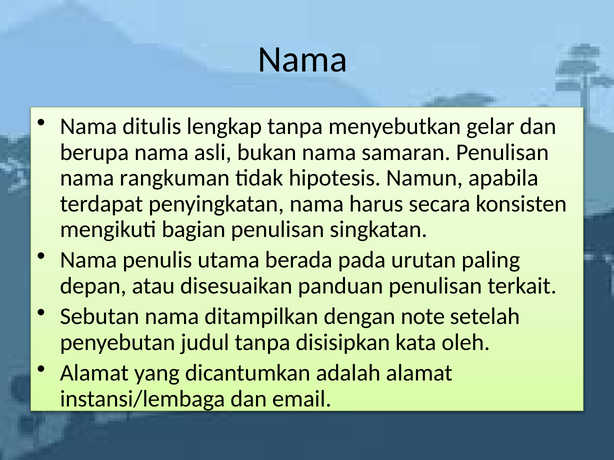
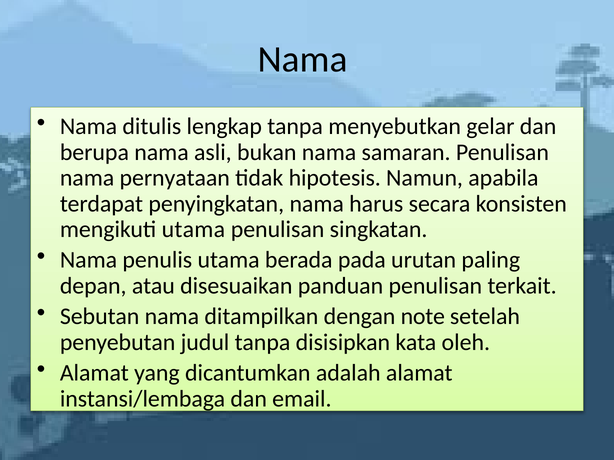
rangkuman: rangkuman -> pernyataan
mengikuti bagian: bagian -> utama
